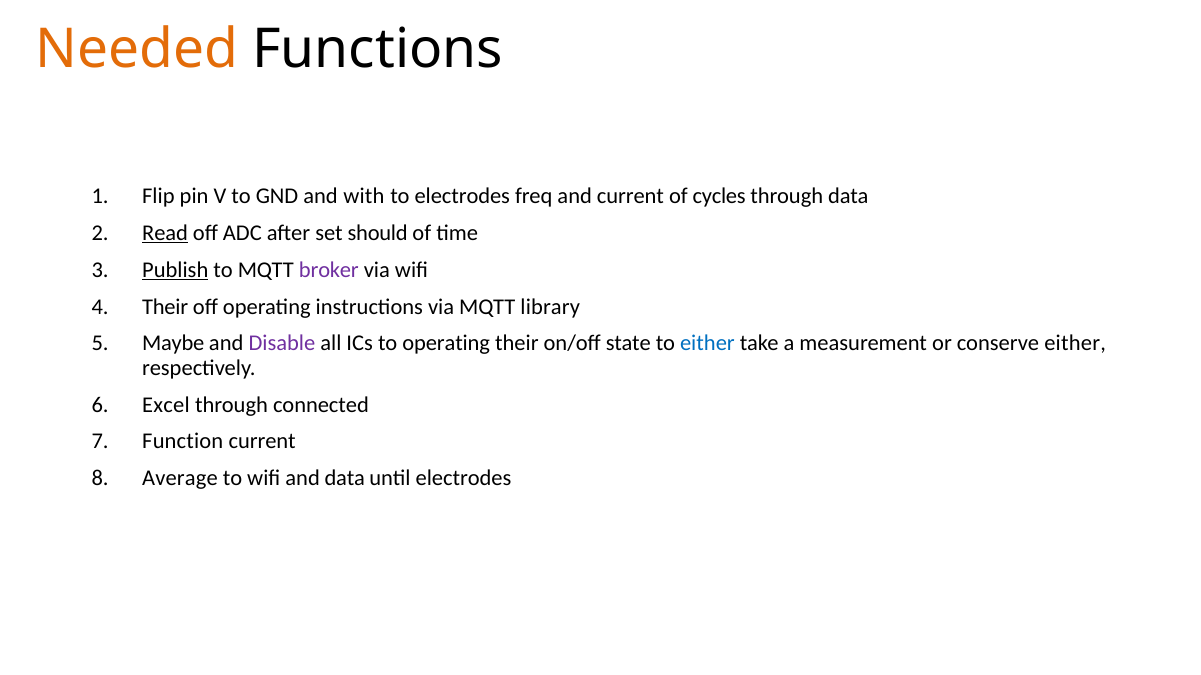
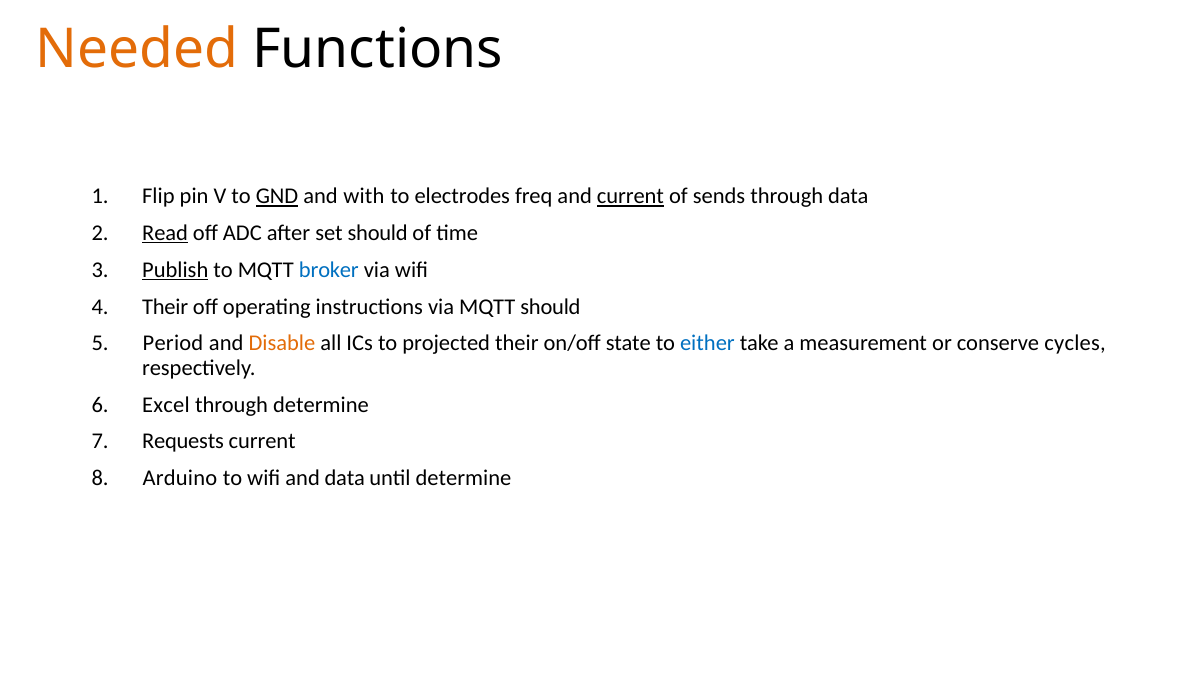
GND underline: none -> present
current at (630, 196) underline: none -> present
cycles: cycles -> sends
broker colour: purple -> blue
MQTT library: library -> should
Maybe: Maybe -> Period
Disable colour: purple -> orange
to operating: operating -> projected
conserve either: either -> cycles
through connected: connected -> determine
Function: Function -> Requests
Average: Average -> Arduino
until electrodes: electrodes -> determine
